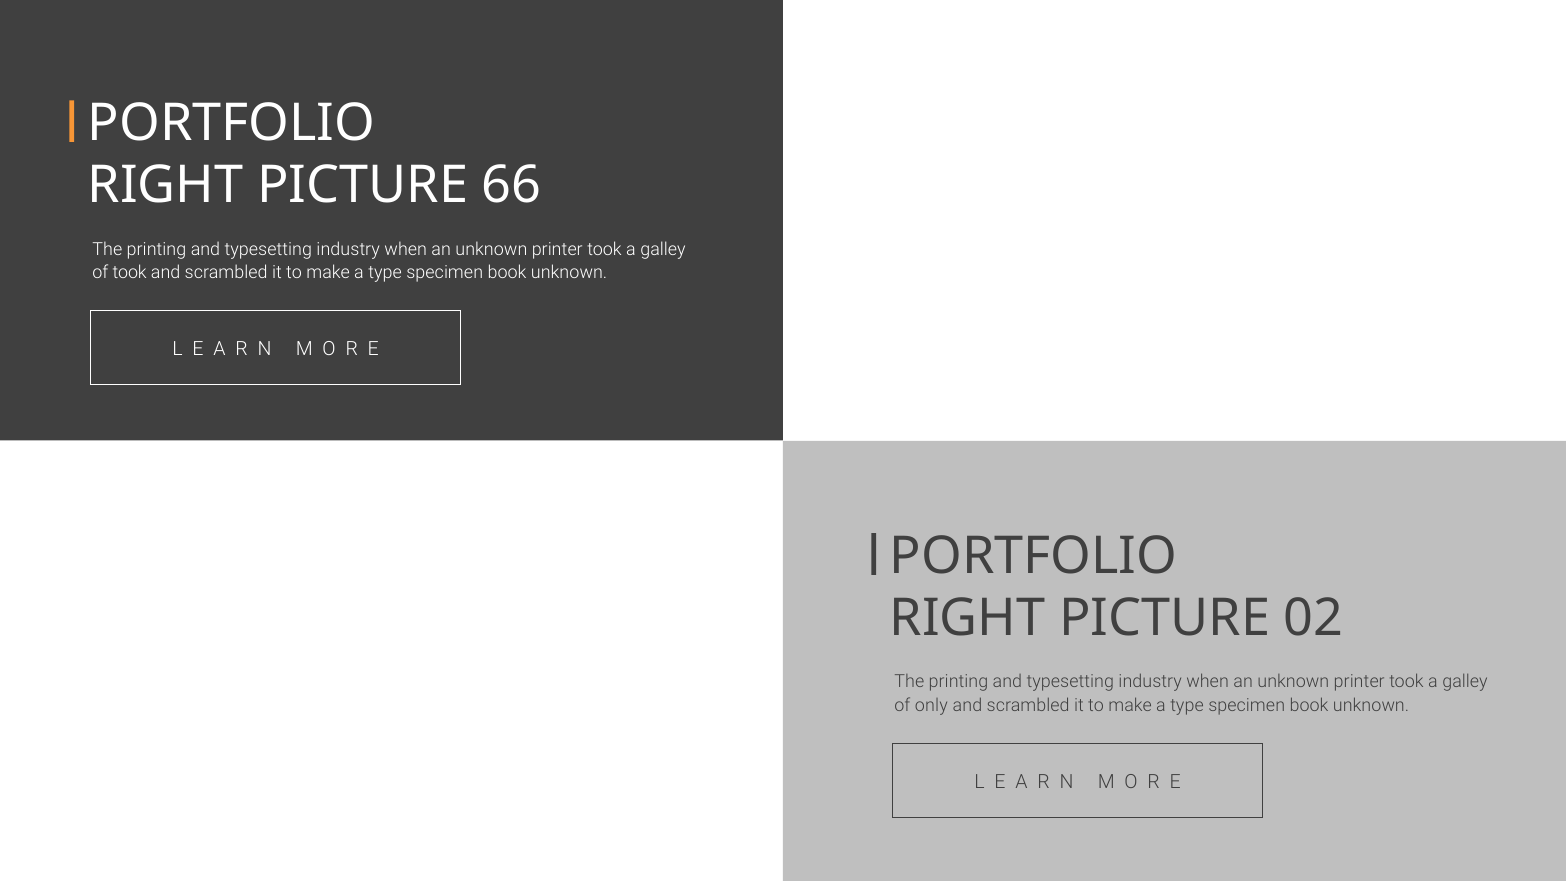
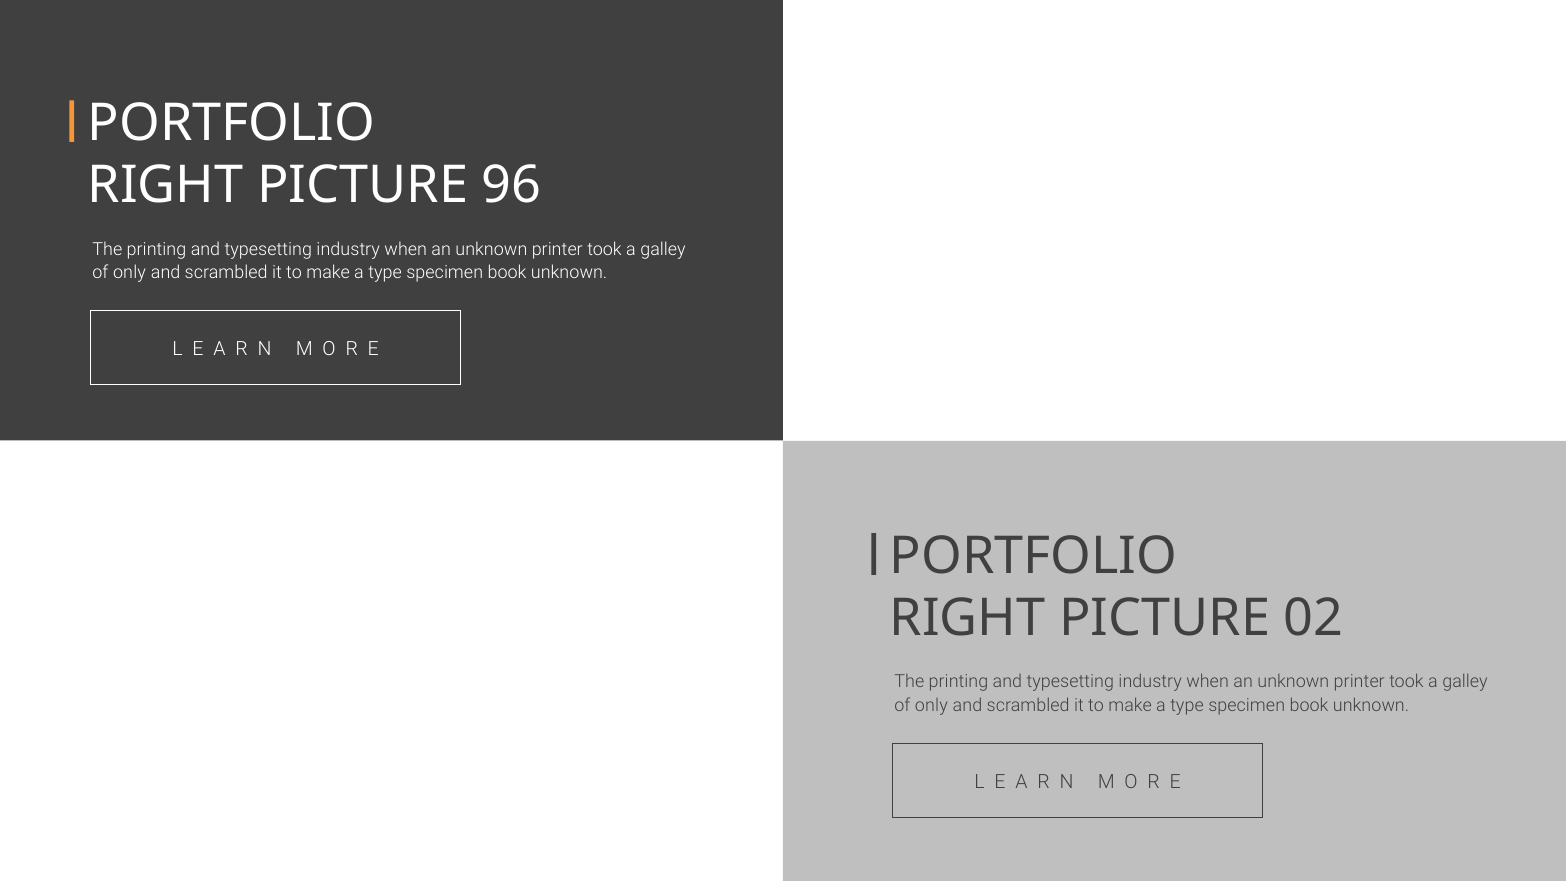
66: 66 -> 96
took at (130, 273): took -> only
